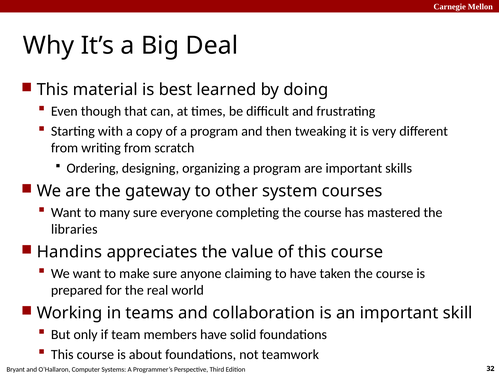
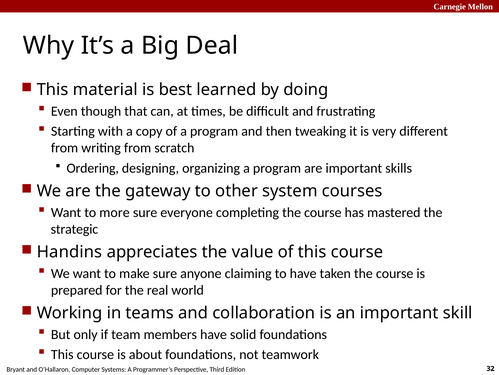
many: many -> more
libraries: libraries -> strategic
